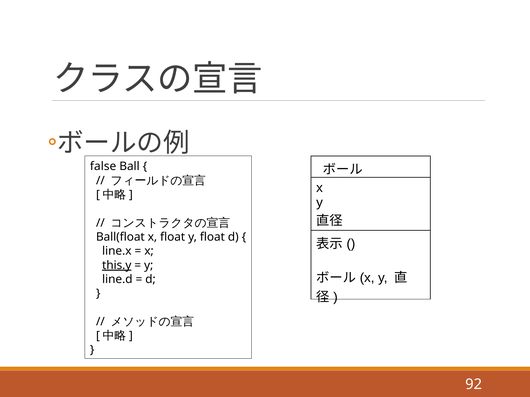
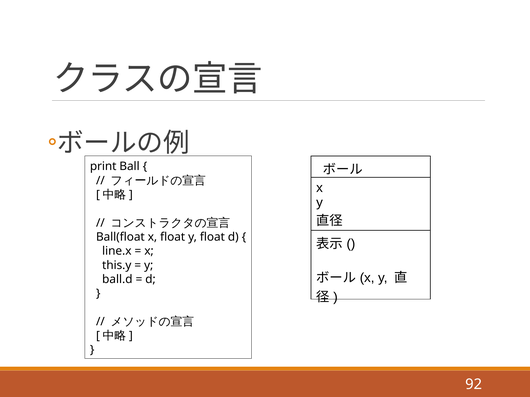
false: false -> print
this.y underline: present -> none
line.d: line.d -> ball.d
